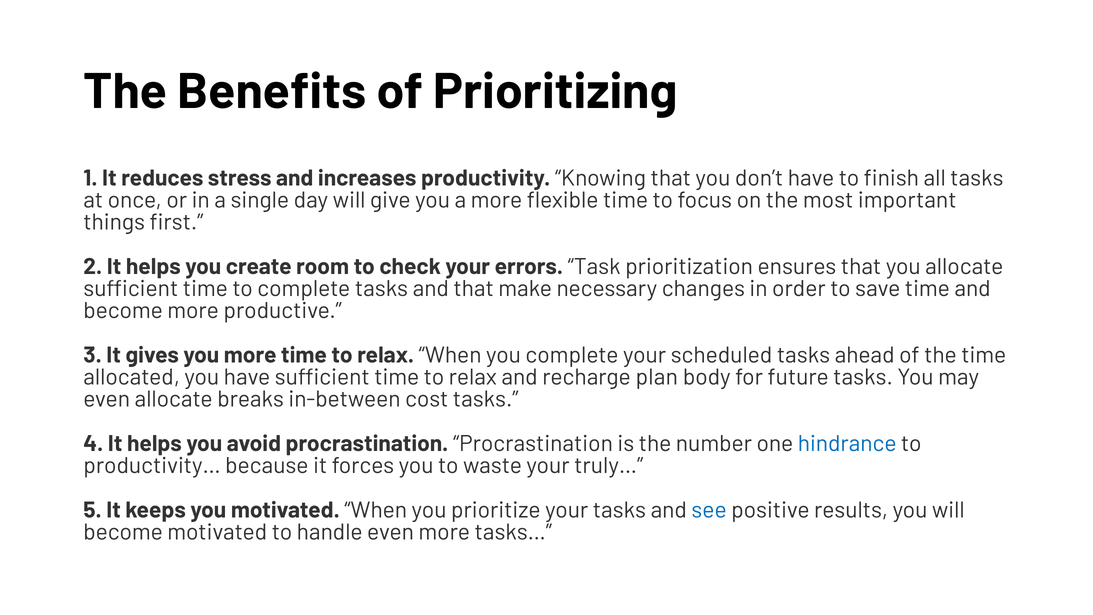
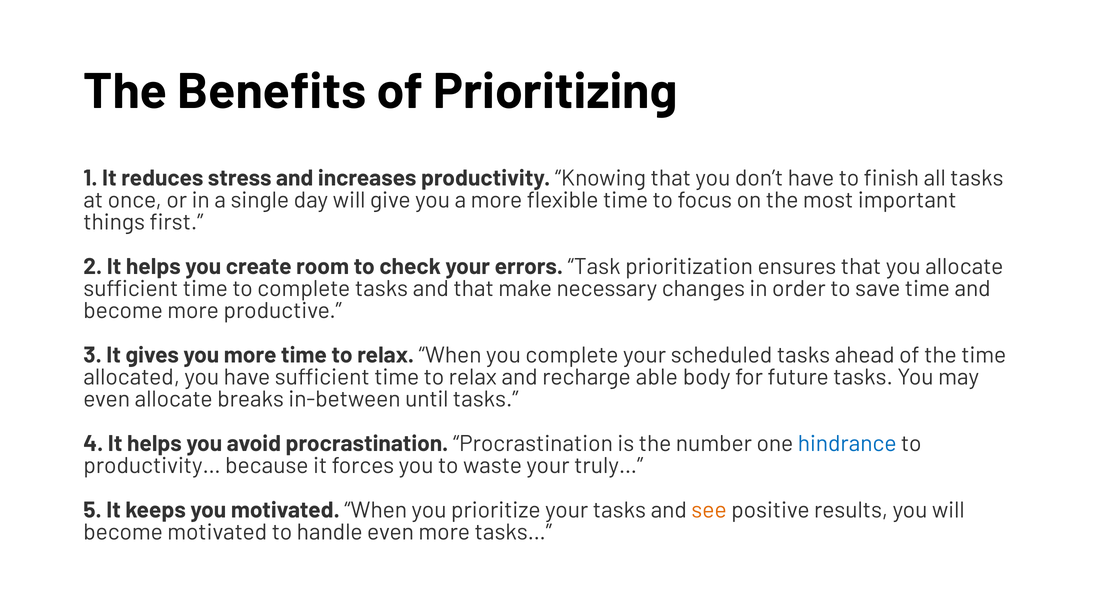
plan: plan -> able
cost: cost -> until
see colour: blue -> orange
